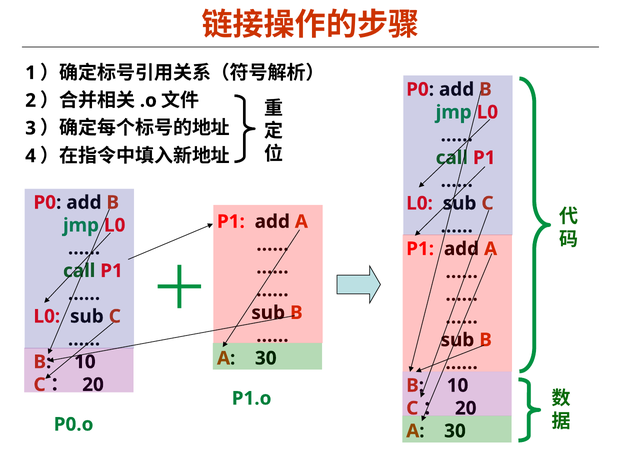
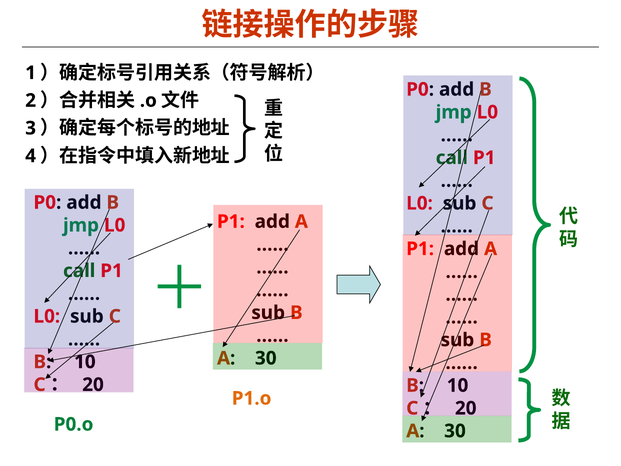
P1.o colour: green -> orange
